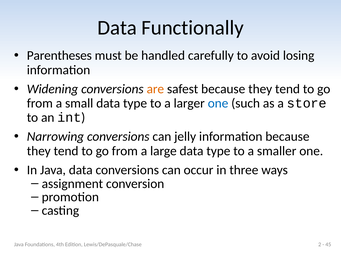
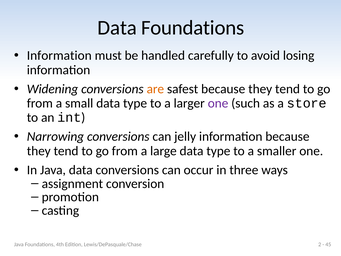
Data Functionally: Functionally -> Foundations
Parentheses at (59, 56): Parentheses -> Information
one at (218, 103) colour: blue -> purple
